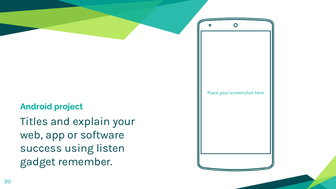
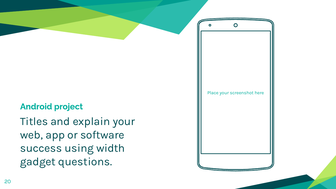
listen: listen -> width
remember: remember -> questions
